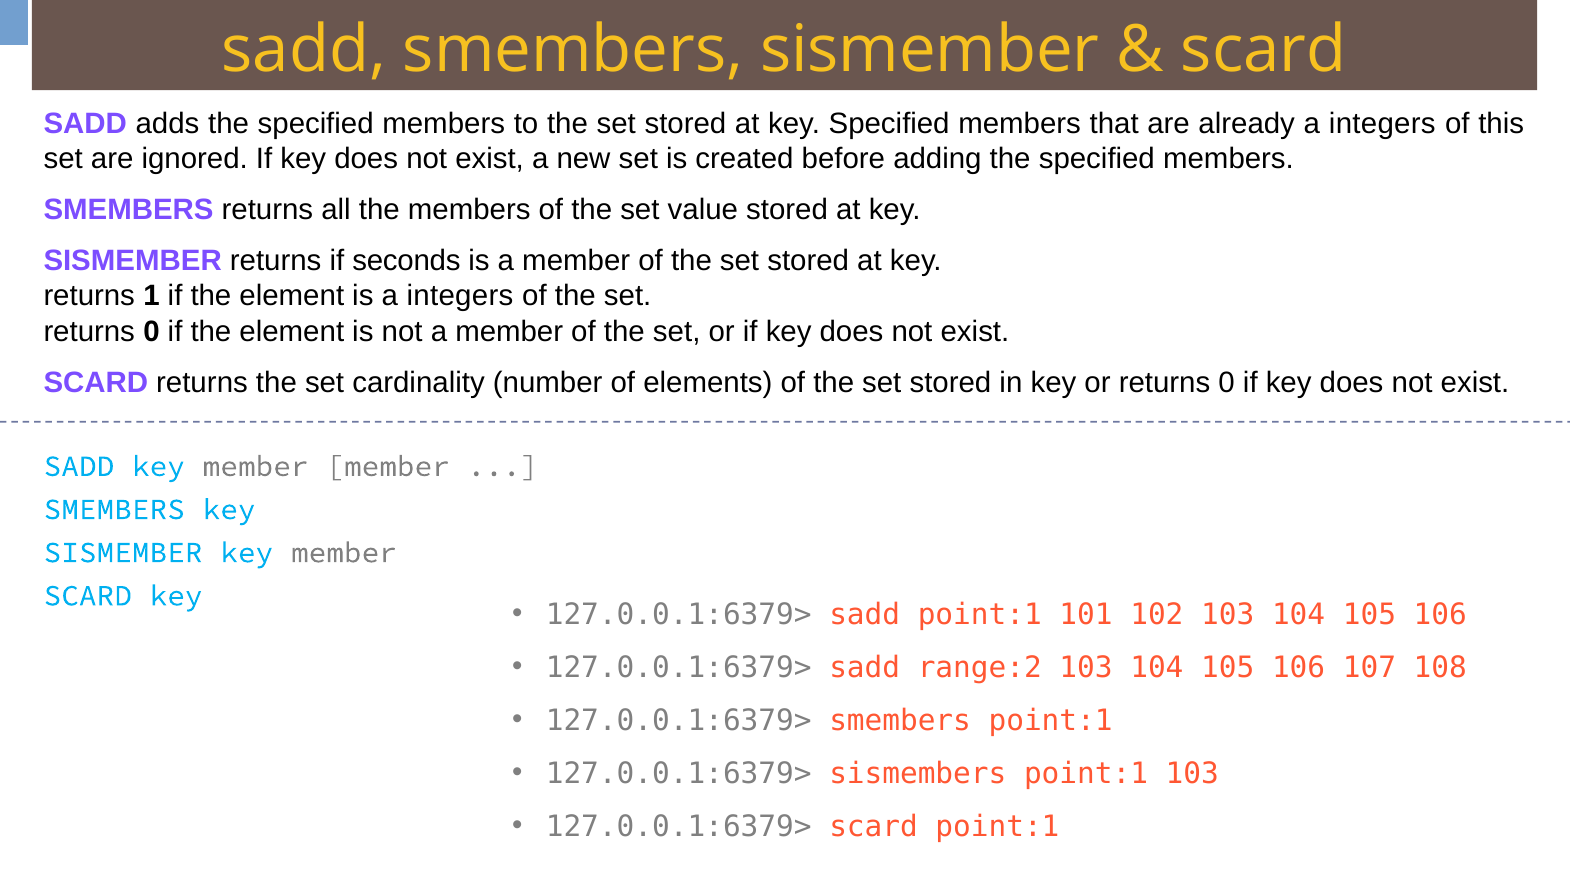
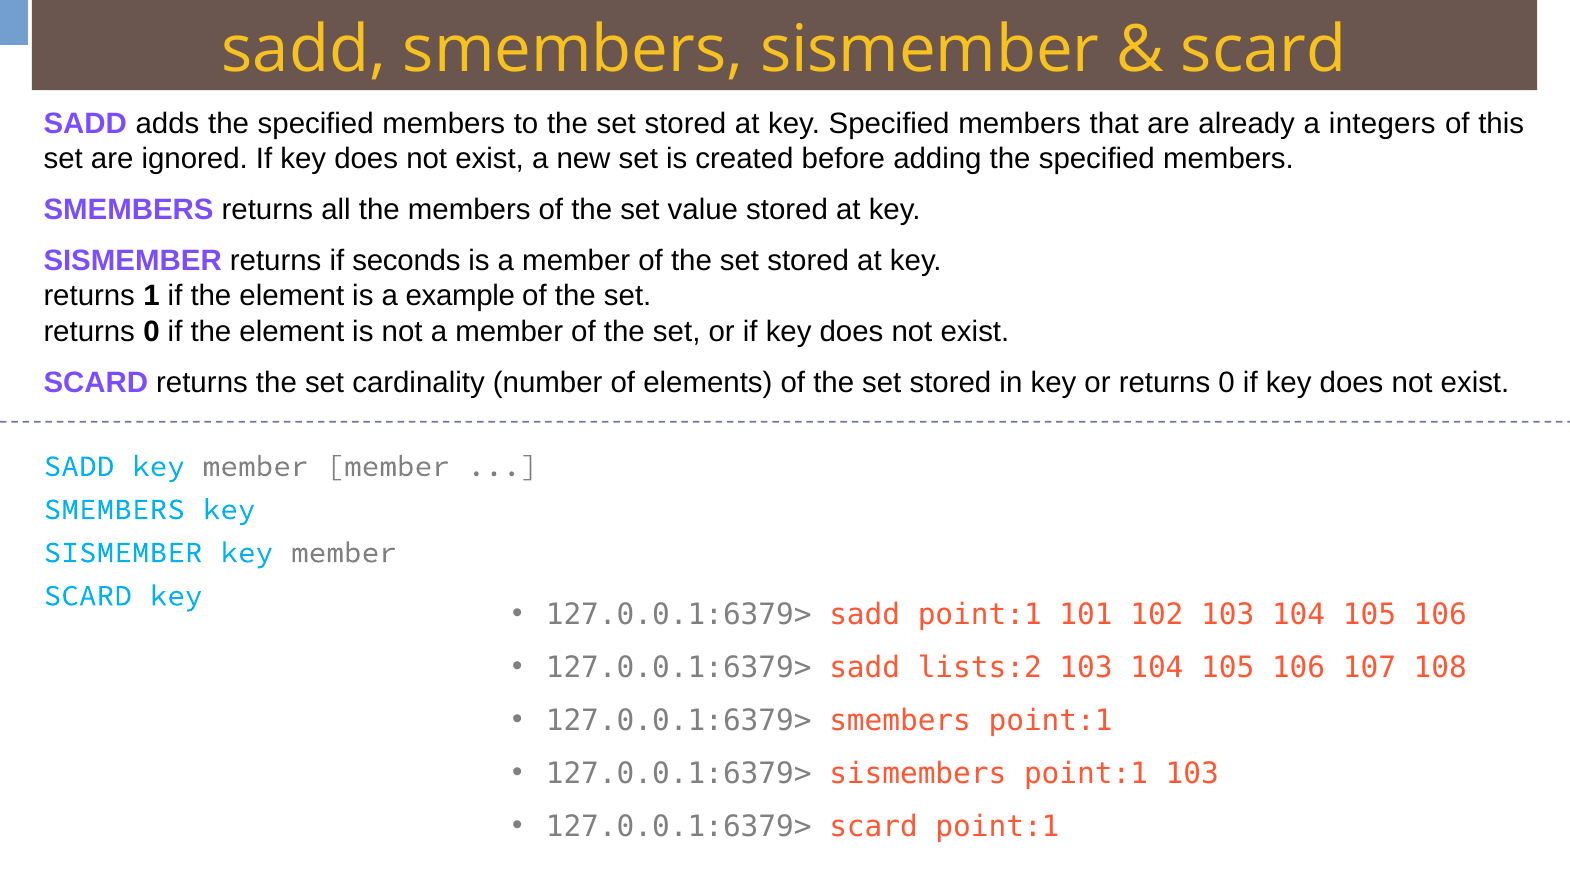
is a integers: integers -> example
range:2: range:2 -> lists:2
